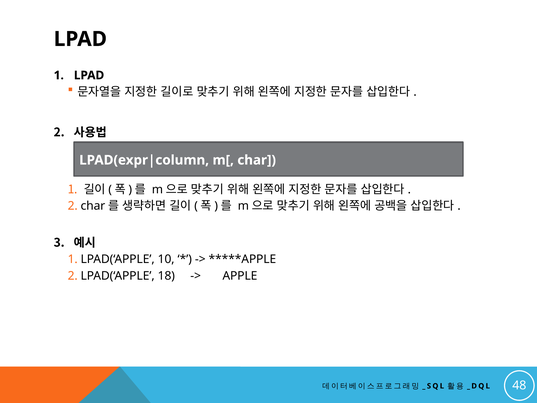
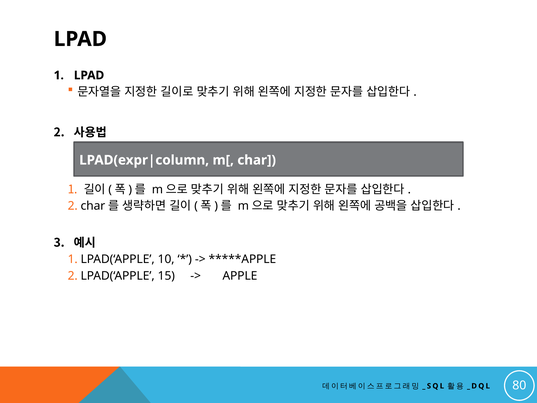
18: 18 -> 15
48: 48 -> 80
